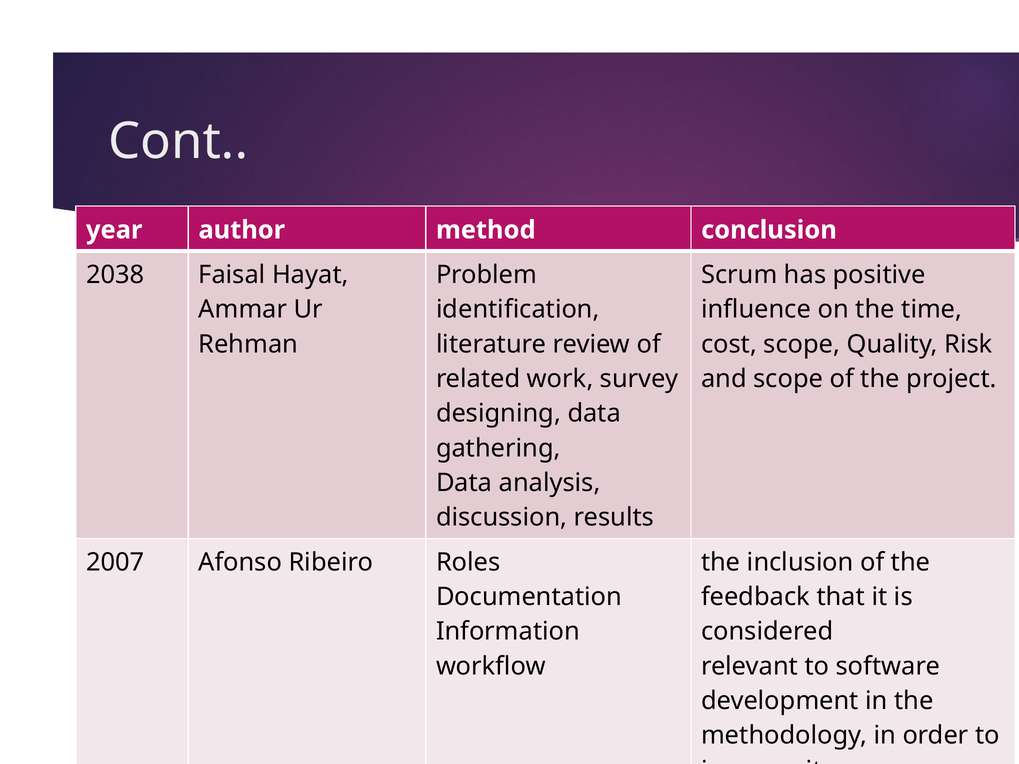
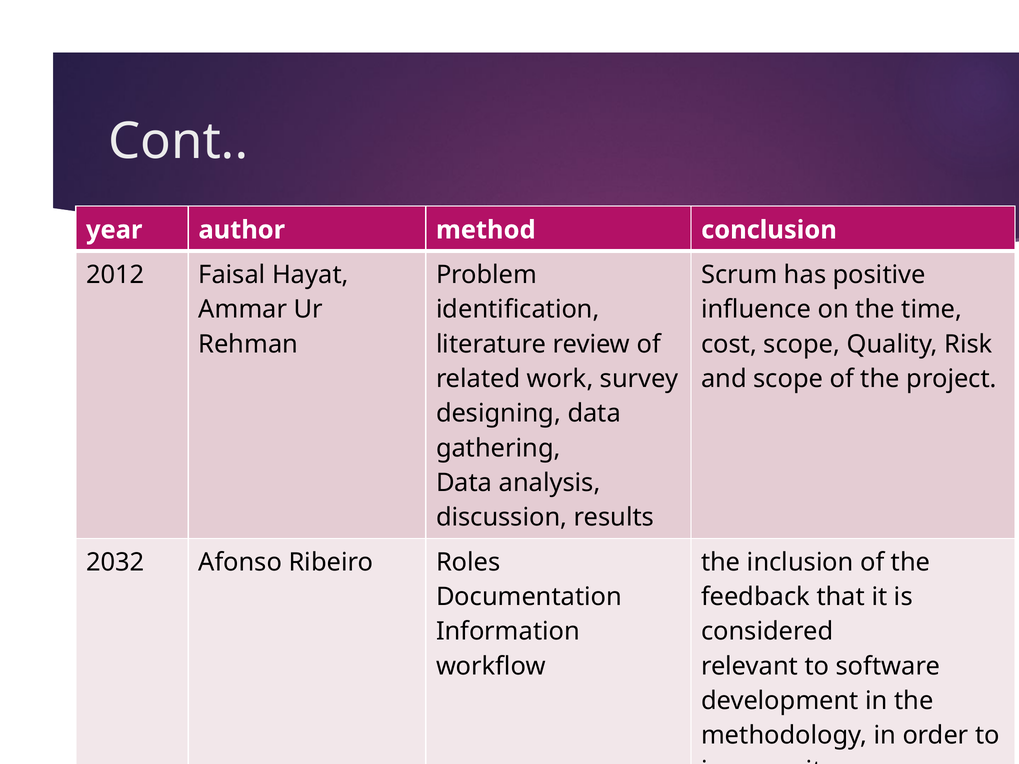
2038: 2038 -> 2012
2007: 2007 -> 2032
